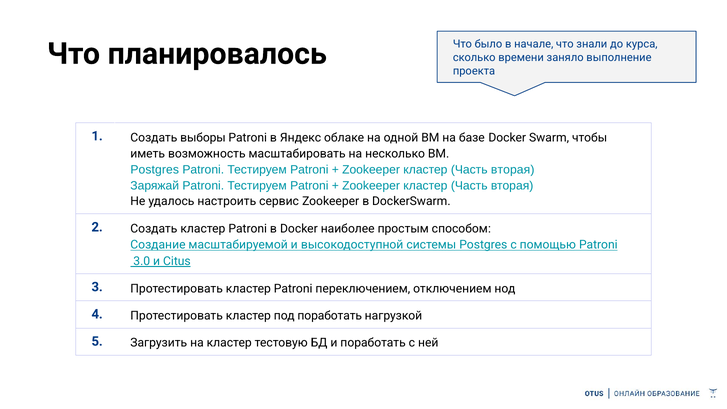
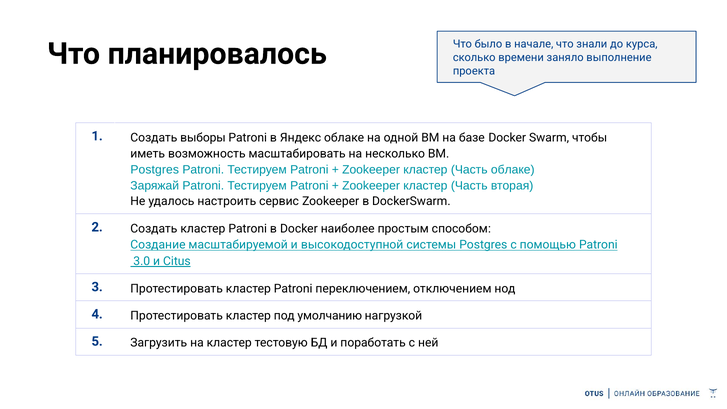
вторая at (513, 170): вторая -> облаке
под поработать: поработать -> умолчанию
